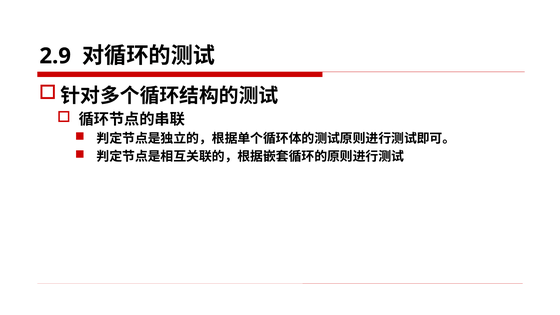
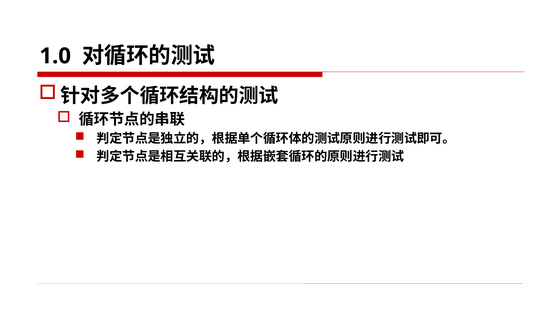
2.9: 2.9 -> 1.0
